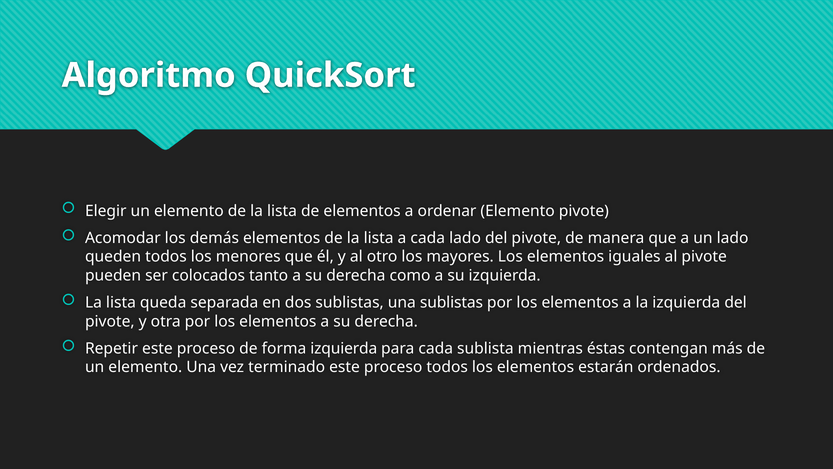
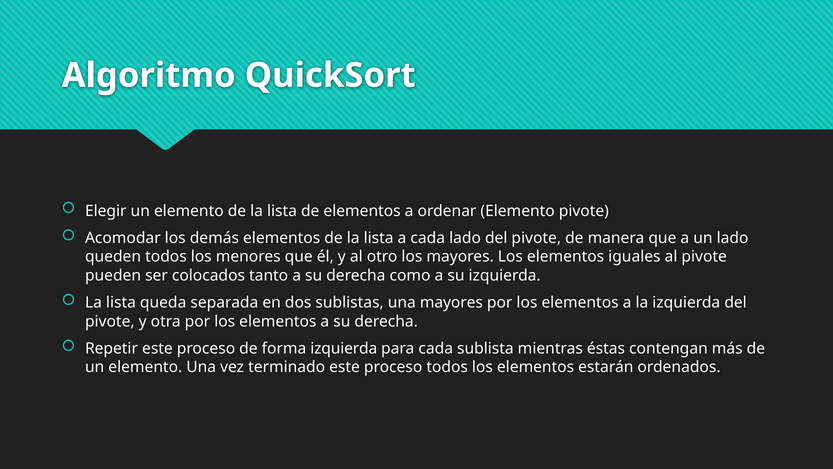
una sublistas: sublistas -> mayores
